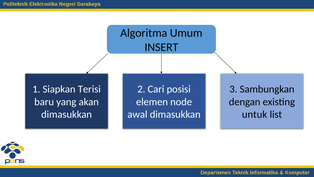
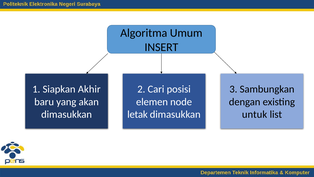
Terisi: Terisi -> Akhir
awal: awal -> letak
